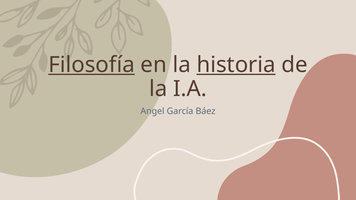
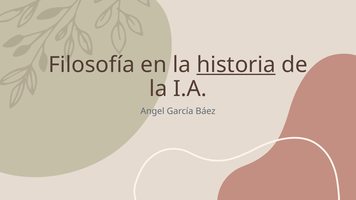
Filosofía underline: present -> none
